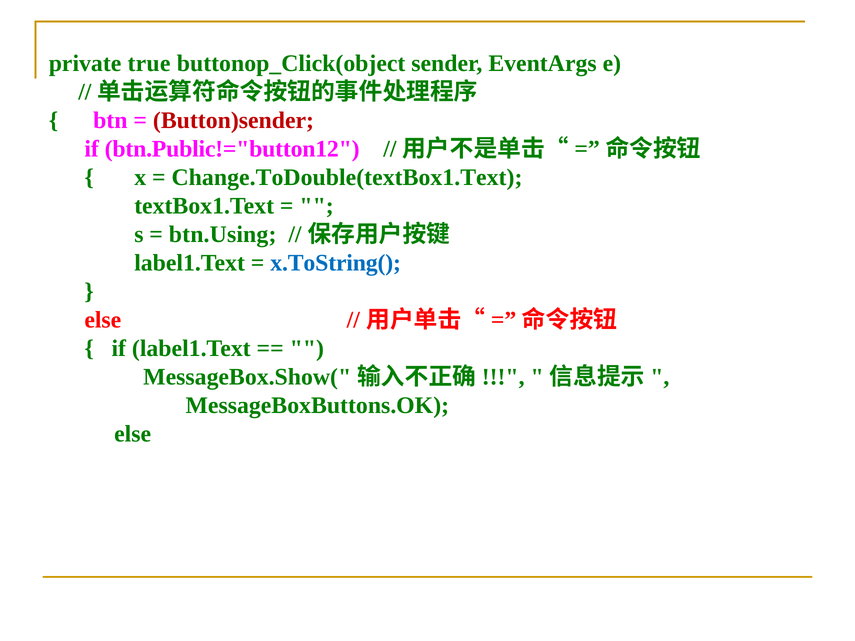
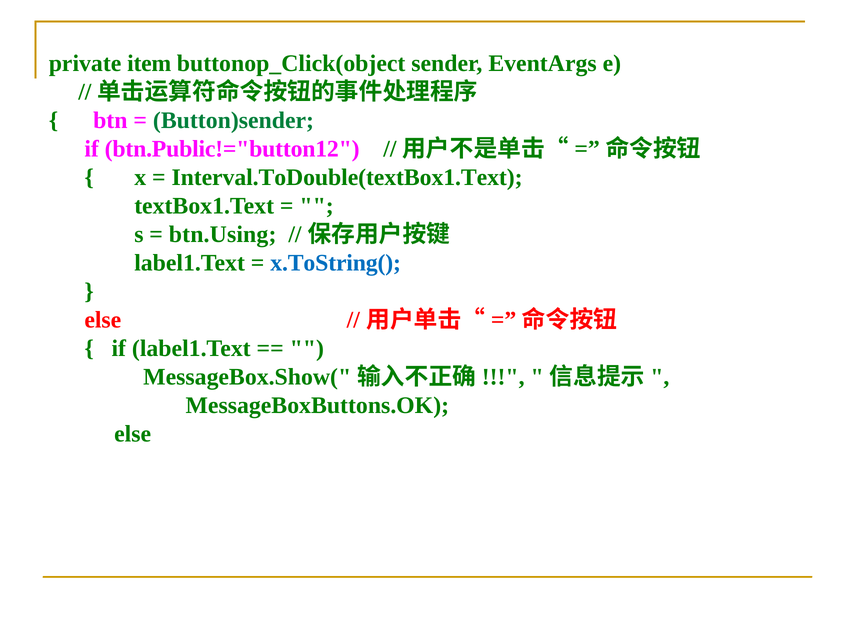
true: true -> item
Button)sender colour: red -> green
Change.ToDouble(textBox1.Text: Change.ToDouble(textBox1.Text -> Interval.ToDouble(textBox1.Text
